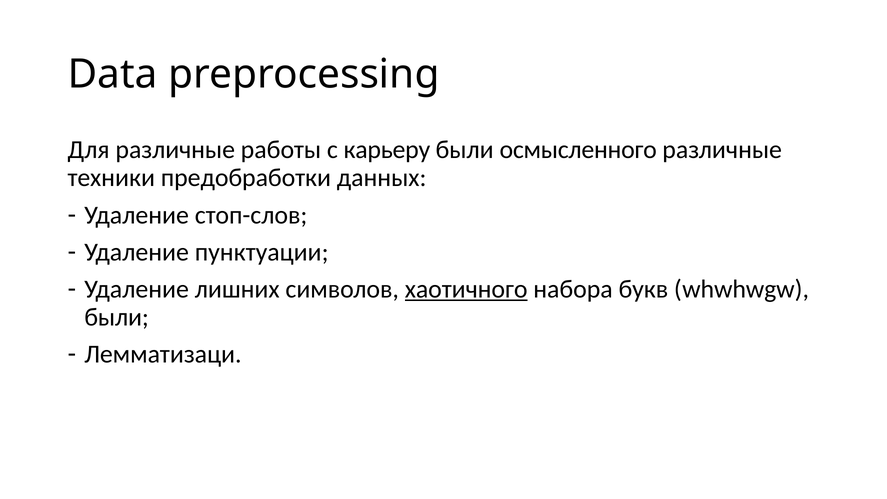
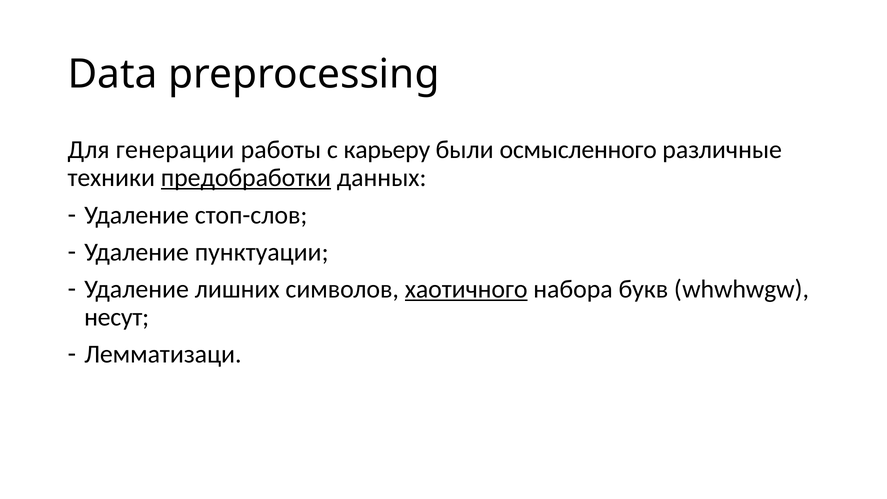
Для различные: различные -> генерации
предобработки underline: none -> present
были at (117, 317): были -> несут
